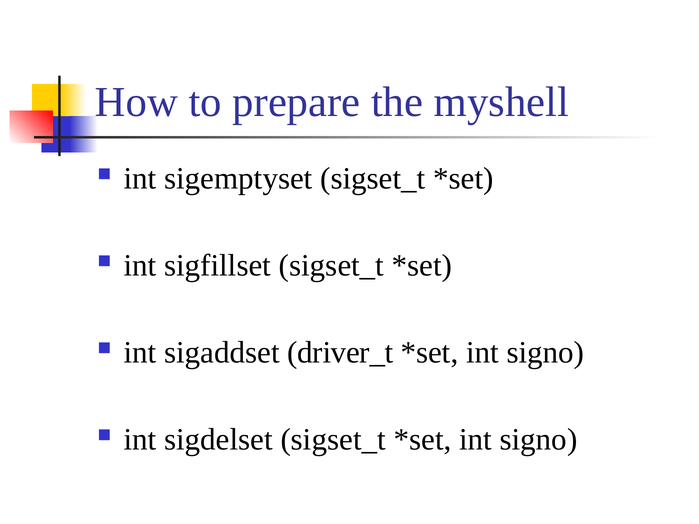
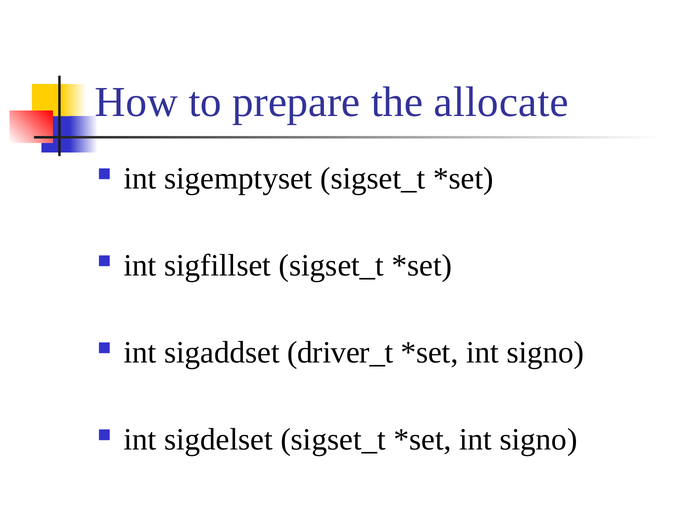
myshell: myshell -> allocate
